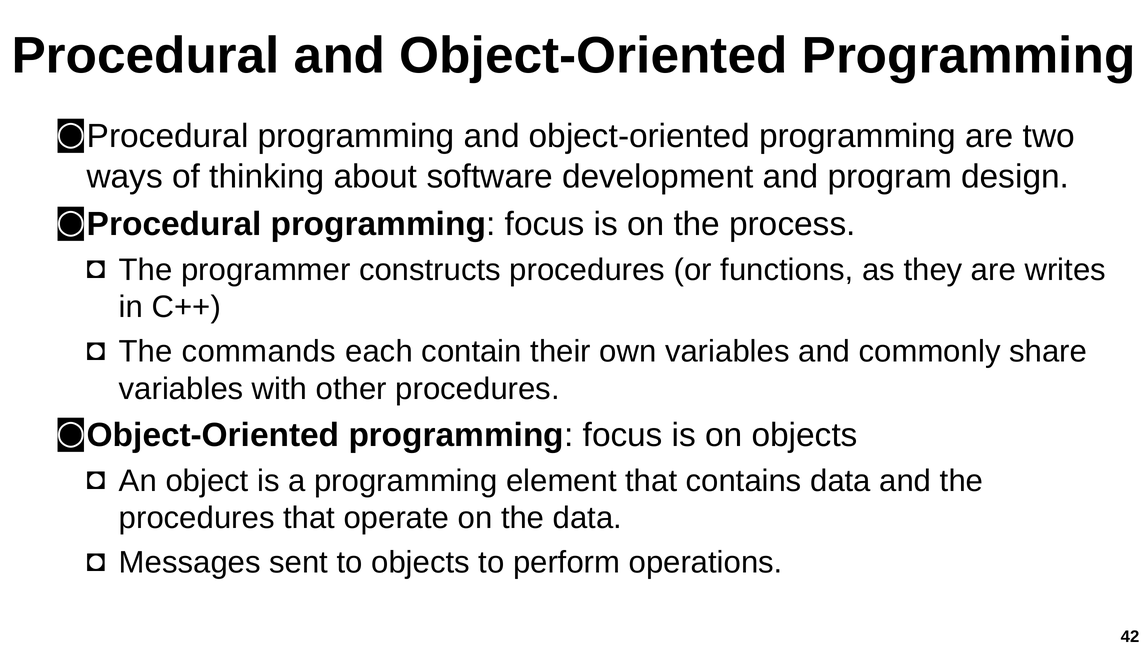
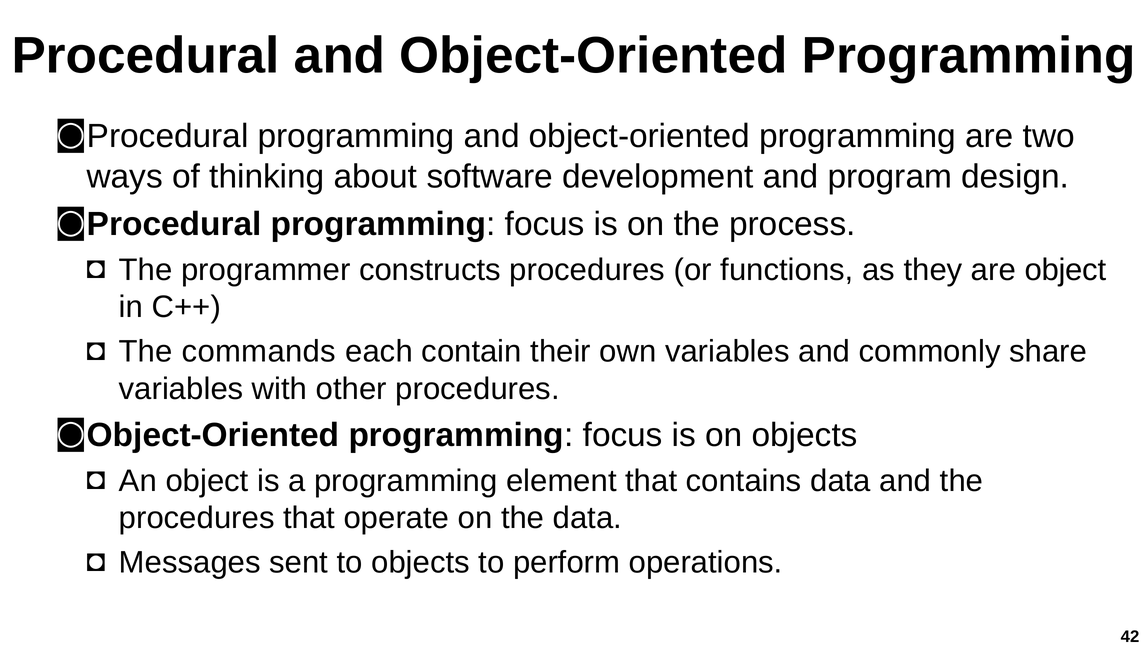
are writes: writes -> object
